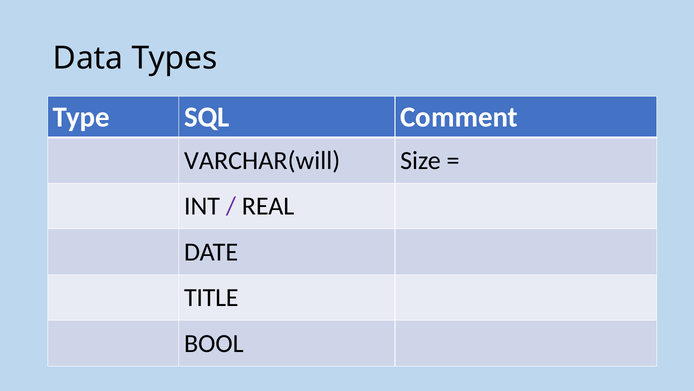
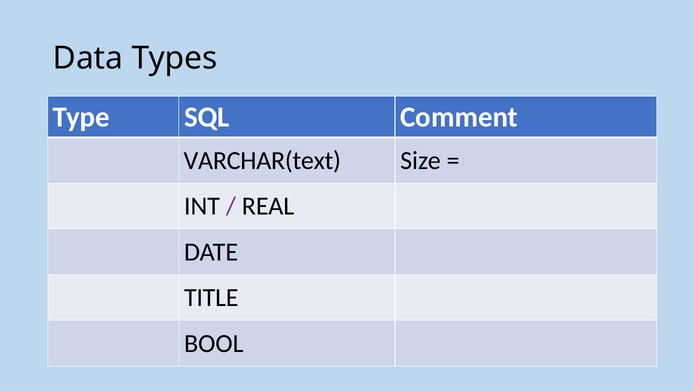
VARCHAR(will: VARCHAR(will -> VARCHAR(text
